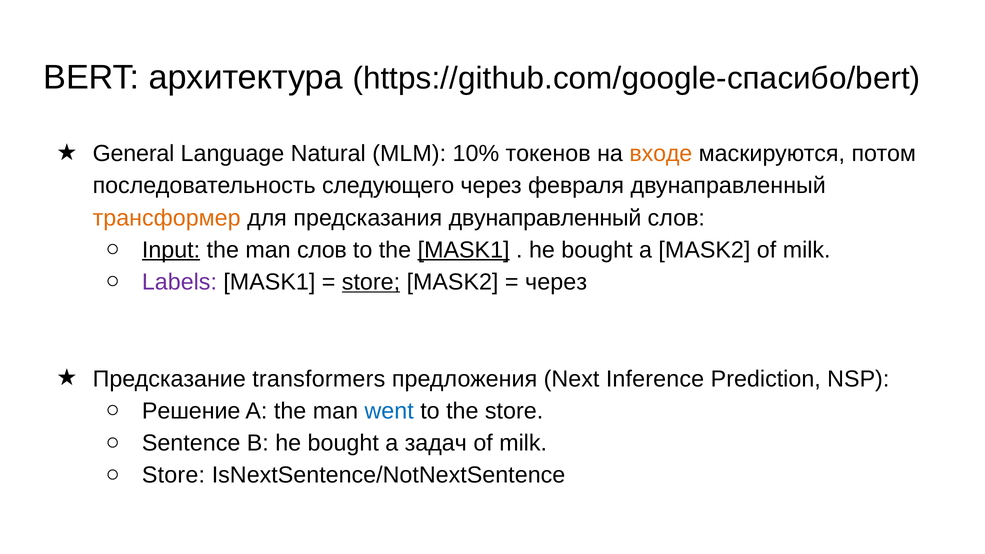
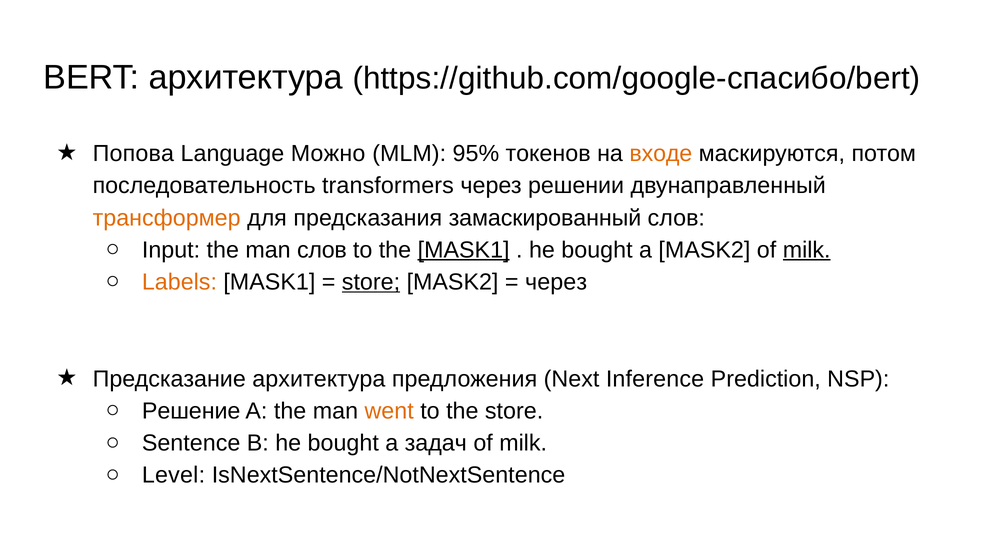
General: General -> Попова
Natural: Natural -> Можно
10%: 10% -> 95%
следующего: следующего -> transformers
февраля: февраля -> решении
предсказания двунаправленный: двунаправленный -> замаскированный
Input underline: present -> none
milk at (807, 250) underline: none -> present
Labels colour: purple -> orange
Предсказание transformers: transformers -> архитектура
went colour: blue -> orange
Store at (173, 475): Store -> Level
